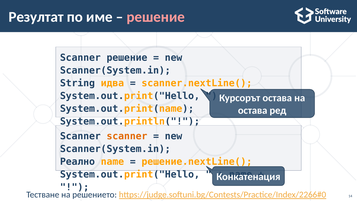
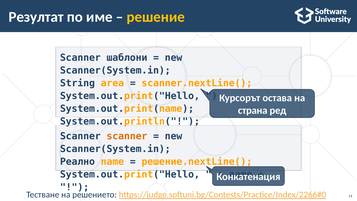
решение at (156, 17) colour: pink -> yellow
Scanner решение: решение -> шаблони
идва: идва -> area
остава at (253, 110): остава -> страна
